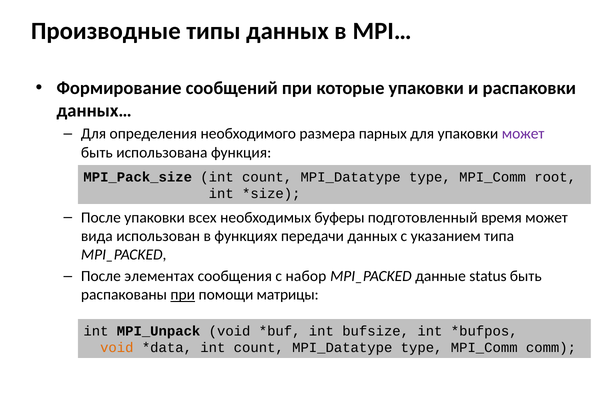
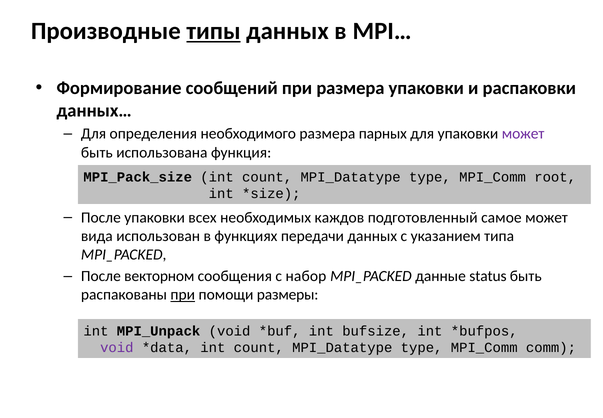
типы underline: none -> present
при которые: которые -> размера
буферы: буферы -> каждов
время: время -> самое
элементах: элементах -> векторном
матрицы: матрицы -> размеры
void at (117, 347) colour: orange -> purple
